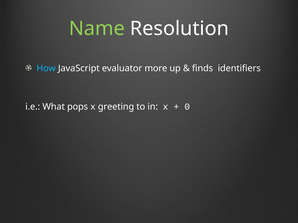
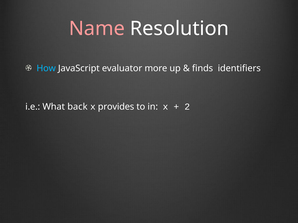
Name colour: light green -> pink
pops: pops -> back
greeting: greeting -> provides
0: 0 -> 2
